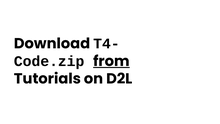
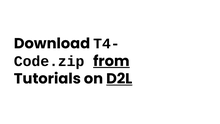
D2L underline: none -> present
